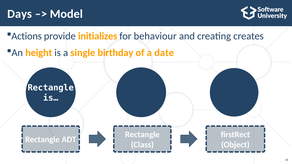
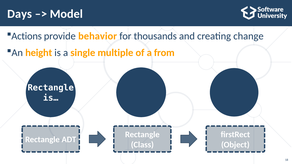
initializes: initializes -> behavior
behaviour: behaviour -> thousands
creates: creates -> change
birthday: birthday -> multiple
date: date -> from
